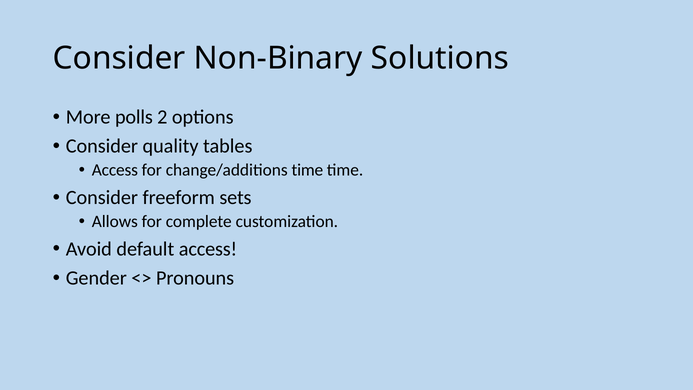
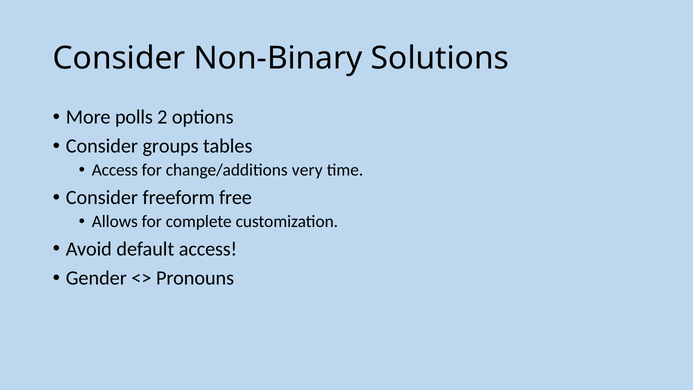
quality: quality -> groups
change/additions time: time -> very
sets: sets -> free
